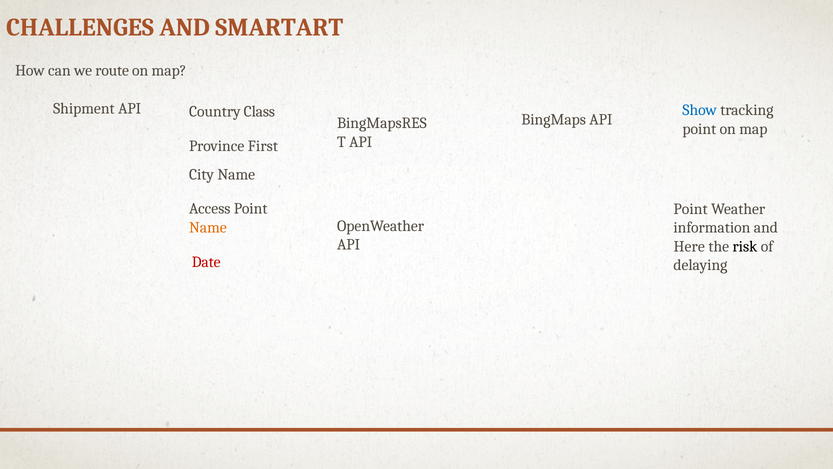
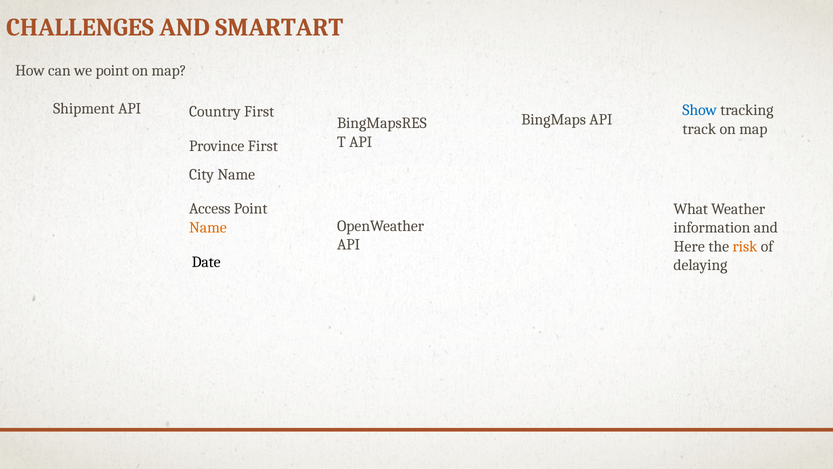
we route: route -> point
Country Class: Class -> First
point at (699, 129): point -> track
Point at (691, 209): Point -> What
risk colour: black -> orange
Date colour: red -> black
